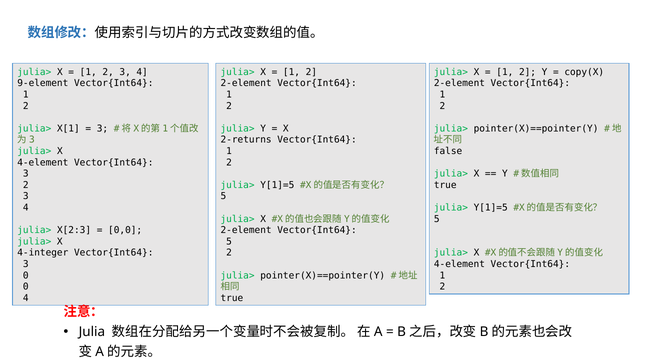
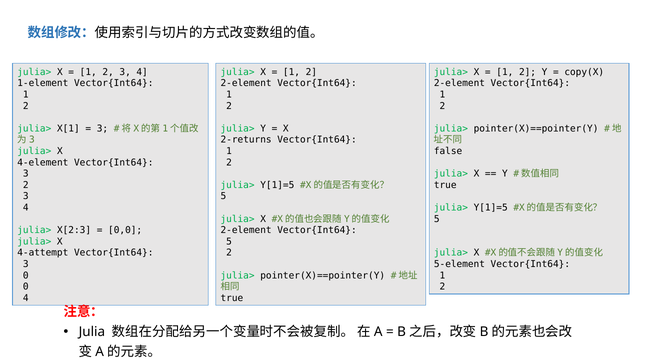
9-element: 9-element -> 1-element
4-integer: 4-integer -> 4-attempt
4-element at (459, 264): 4-element -> 5-element
